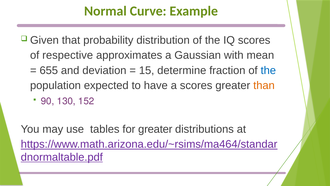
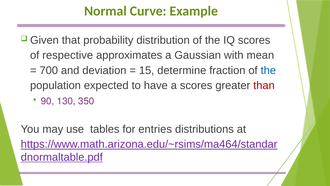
655: 655 -> 700
than colour: orange -> red
152: 152 -> 350
for greater: greater -> entries
